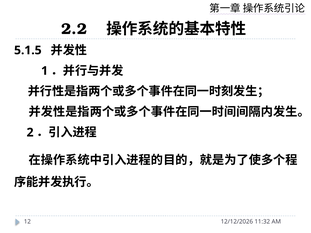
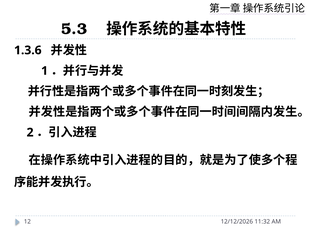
2.2: 2.2 -> 5.3
5.1.5: 5.1.5 -> 1.3.6
